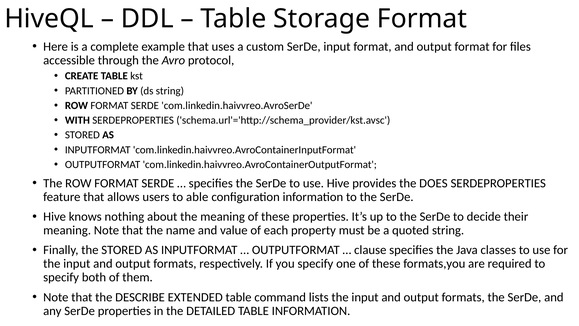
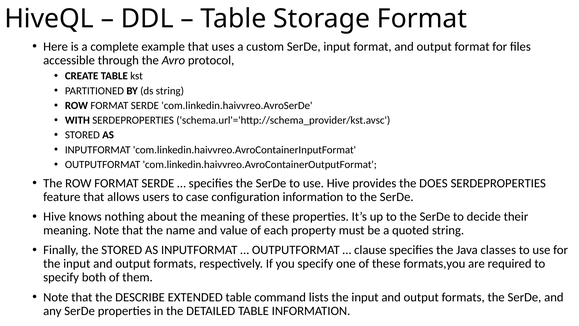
able: able -> case
